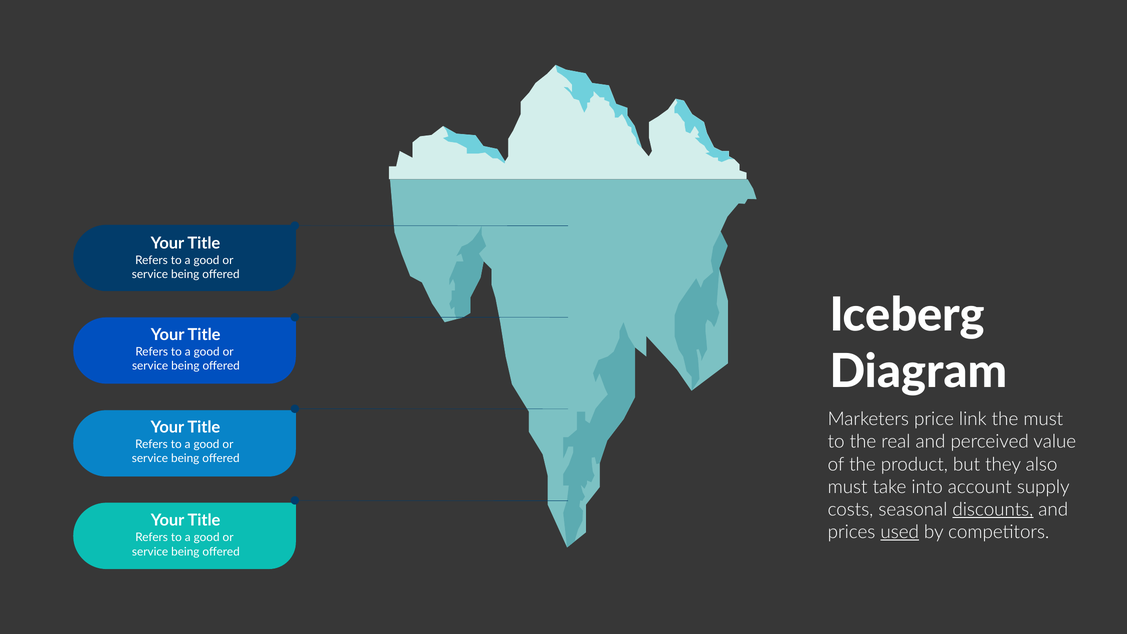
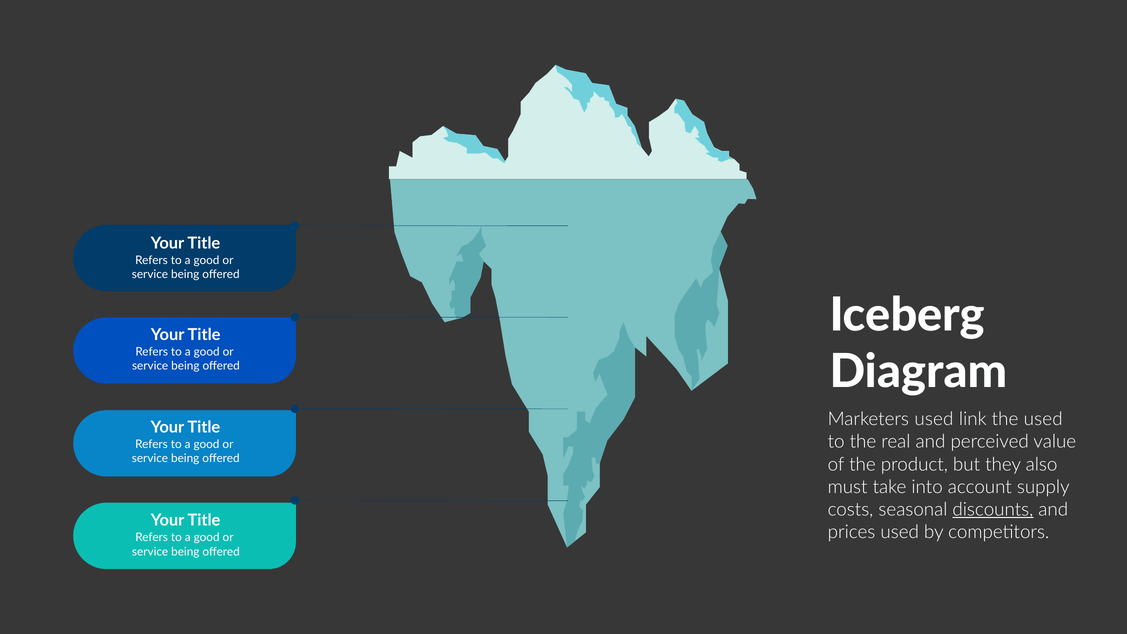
Marketers price: price -> used
the must: must -> used
used at (900, 532) underline: present -> none
